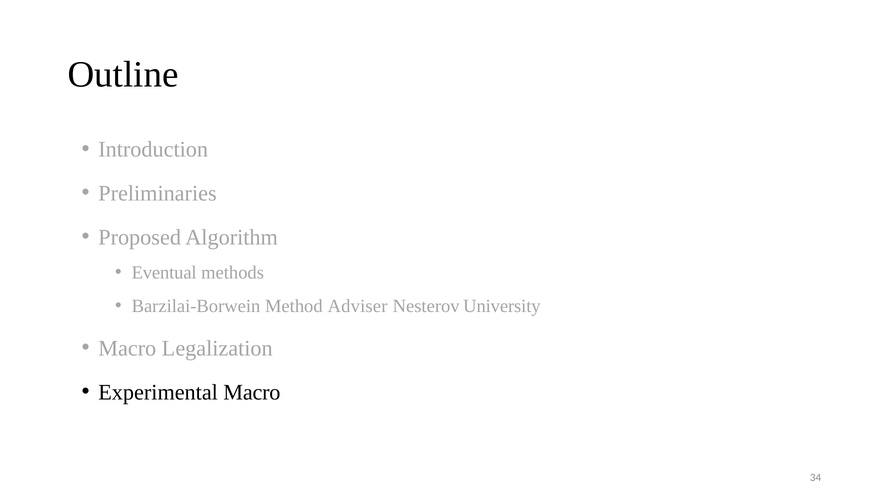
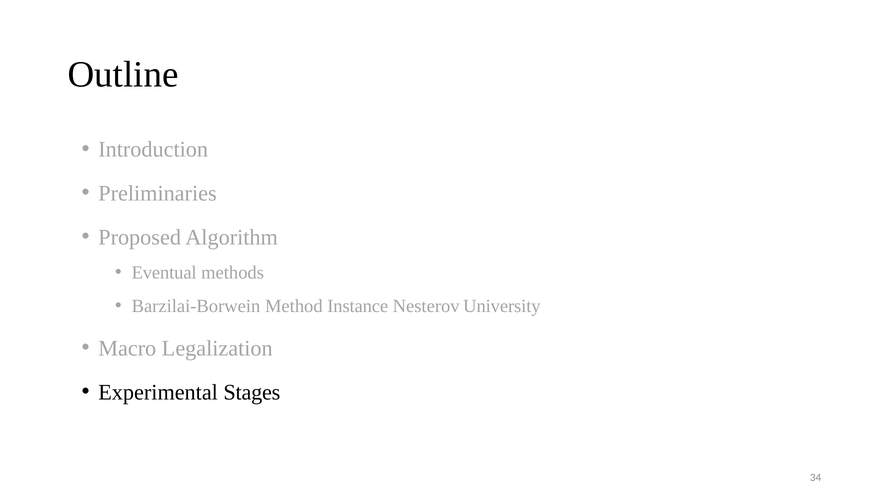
Adviser: Adviser -> Instance
Experimental Macro: Macro -> Stages
